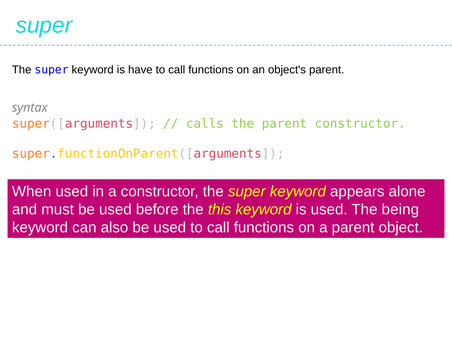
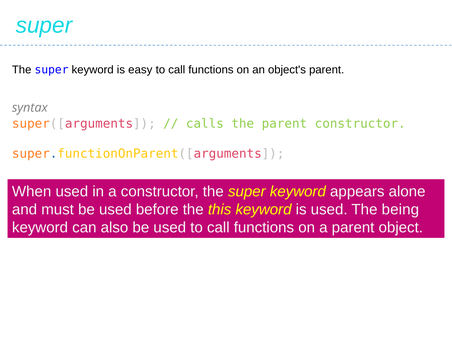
have: have -> easy
